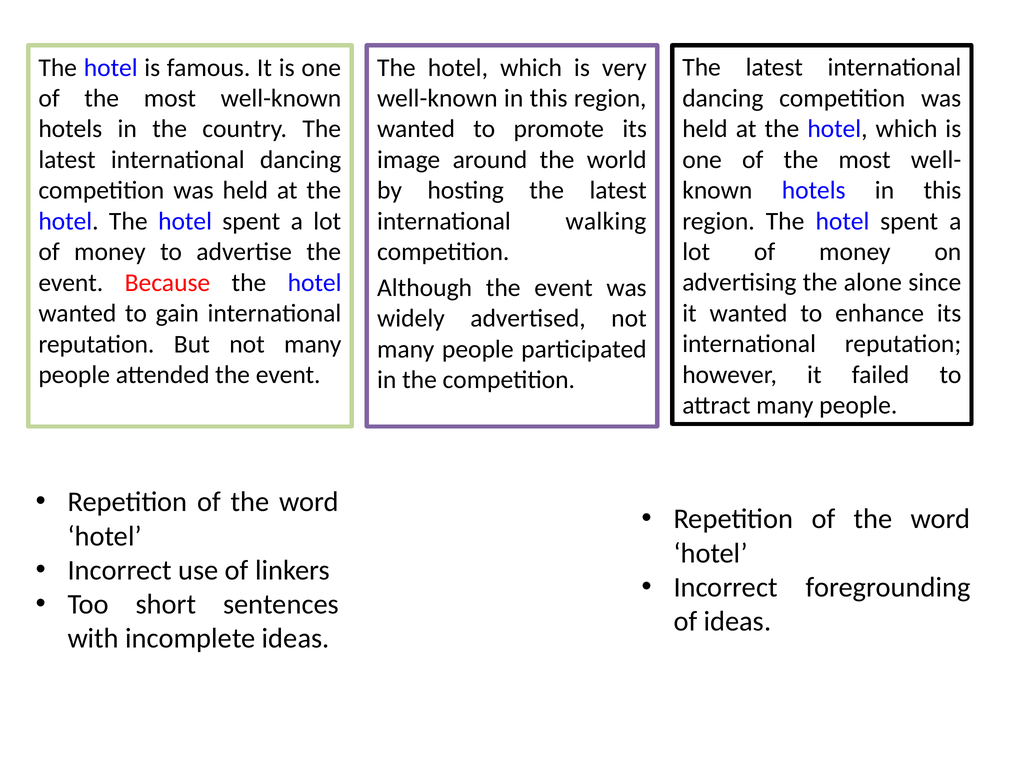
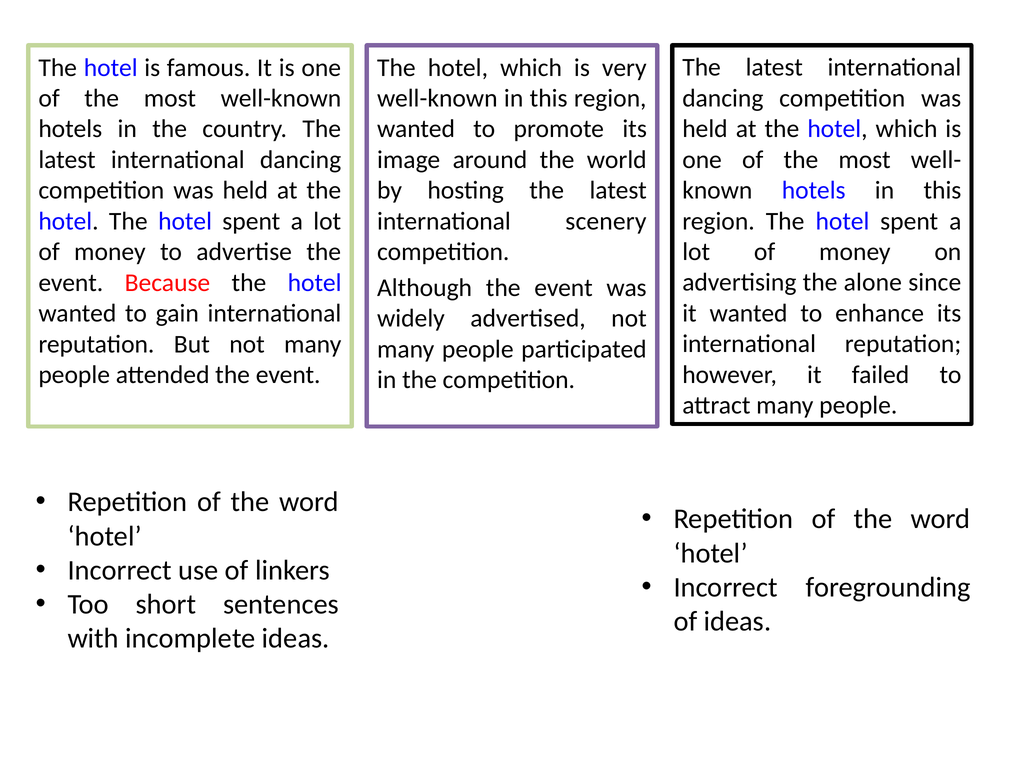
walking: walking -> scenery
